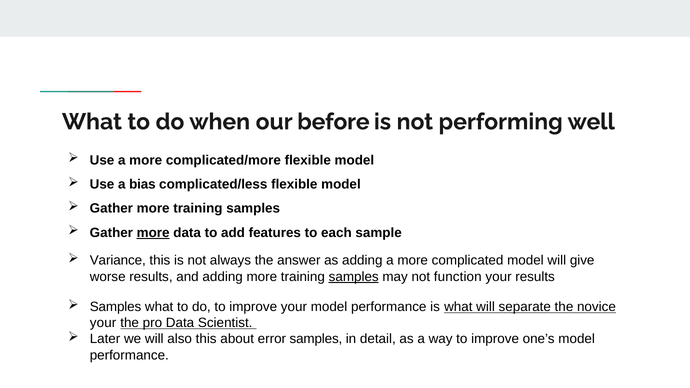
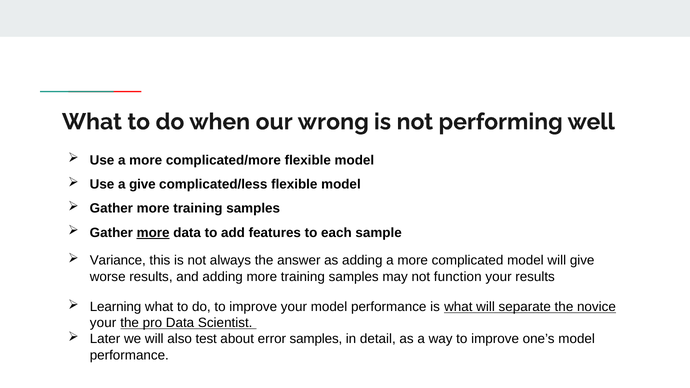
before: before -> wrong
a bias: bias -> give
samples at (354, 277) underline: present -> none
Samples at (116, 307): Samples -> Learning
also this: this -> test
